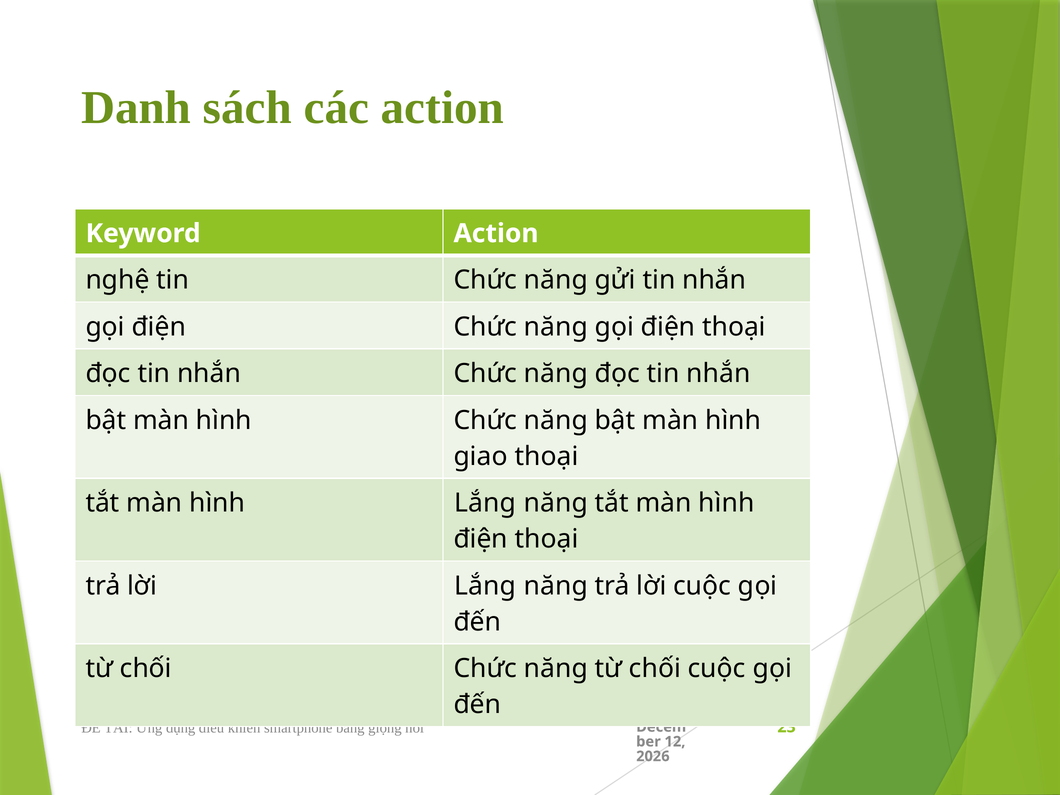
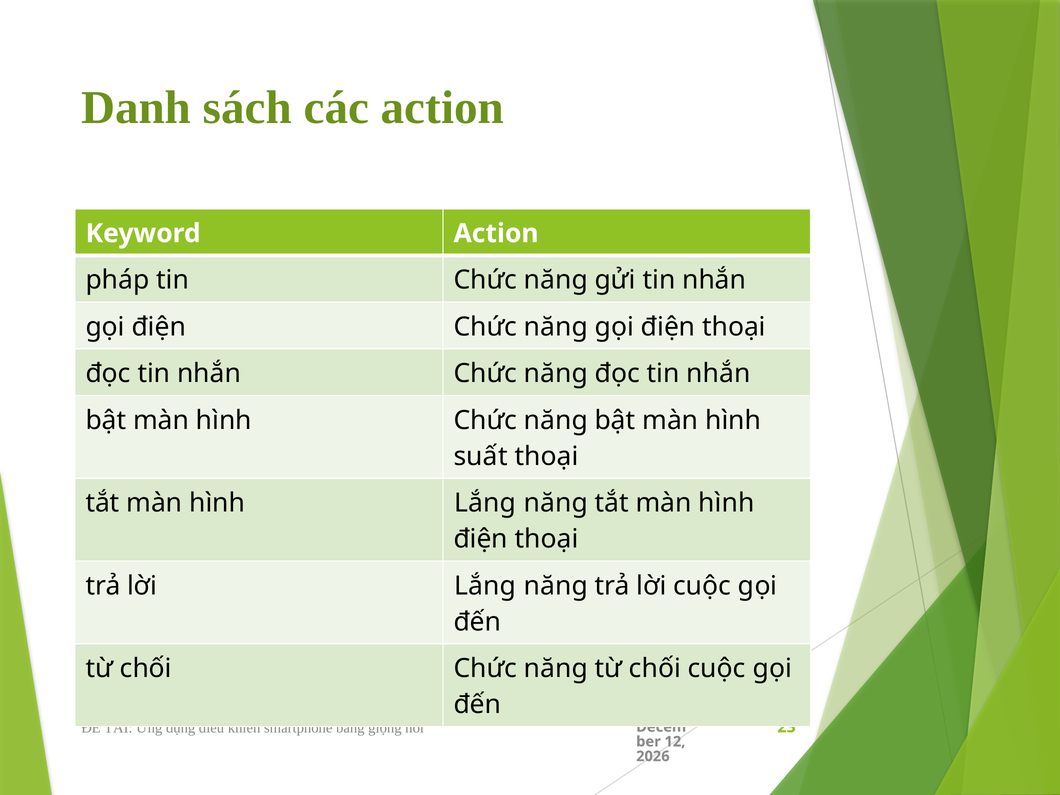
nghệ: nghệ -> pháp
giao: giao -> suất
